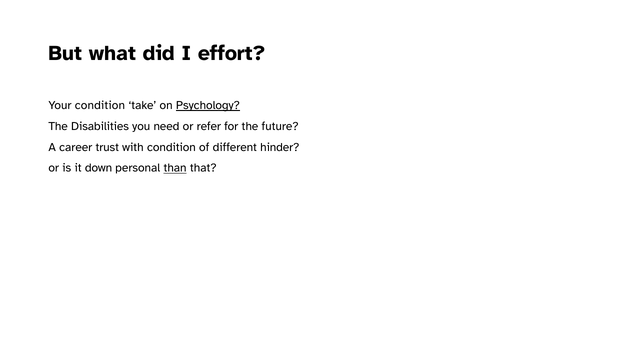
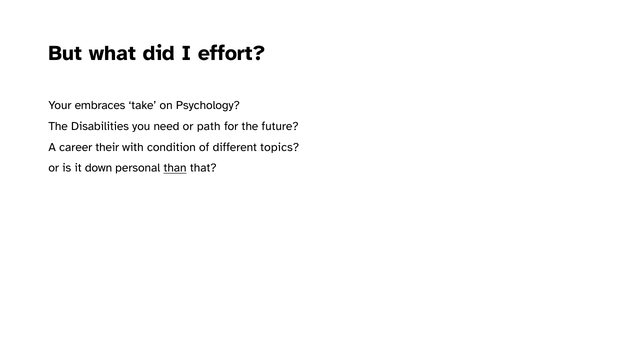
Your condition: condition -> embraces
Psychology underline: present -> none
refer: refer -> path
trust: trust -> their
hinder: hinder -> topics
